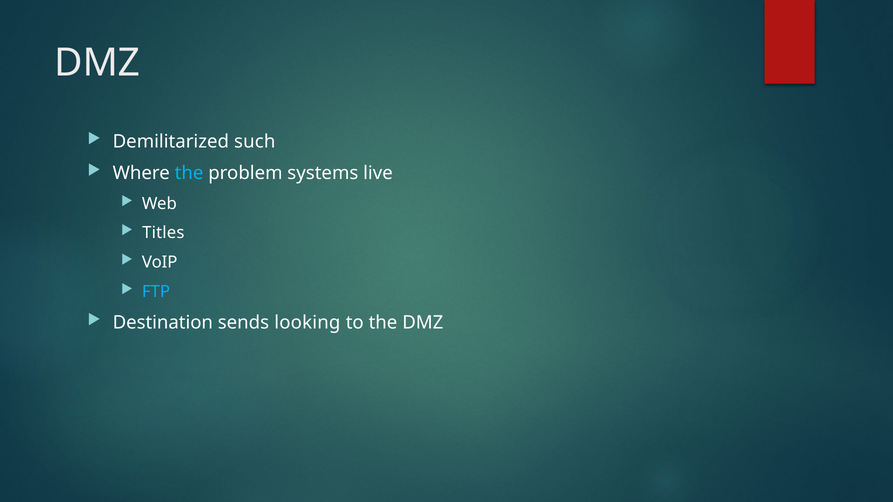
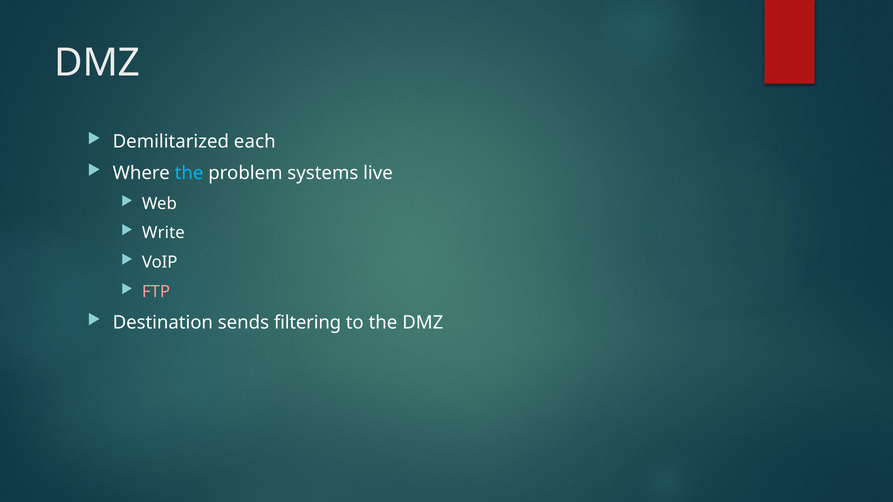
such: such -> each
Titles: Titles -> Write
FTP colour: light blue -> pink
looking: looking -> filtering
